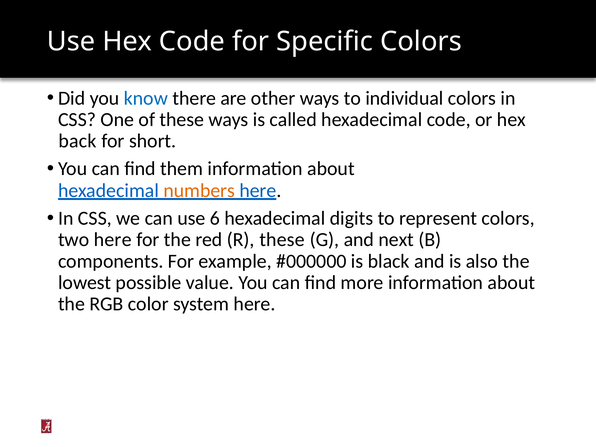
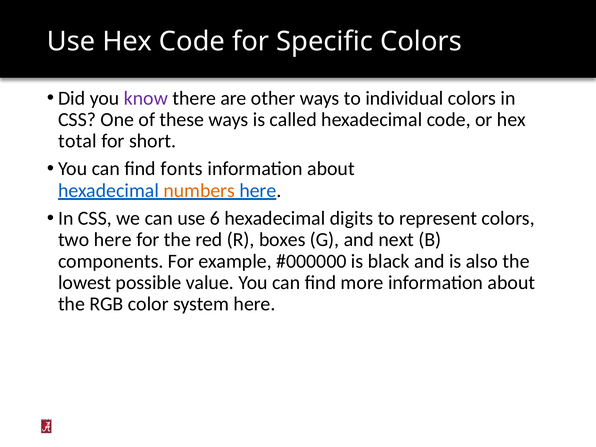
know colour: blue -> purple
back: back -> total
them: them -> fonts
R these: these -> boxes
